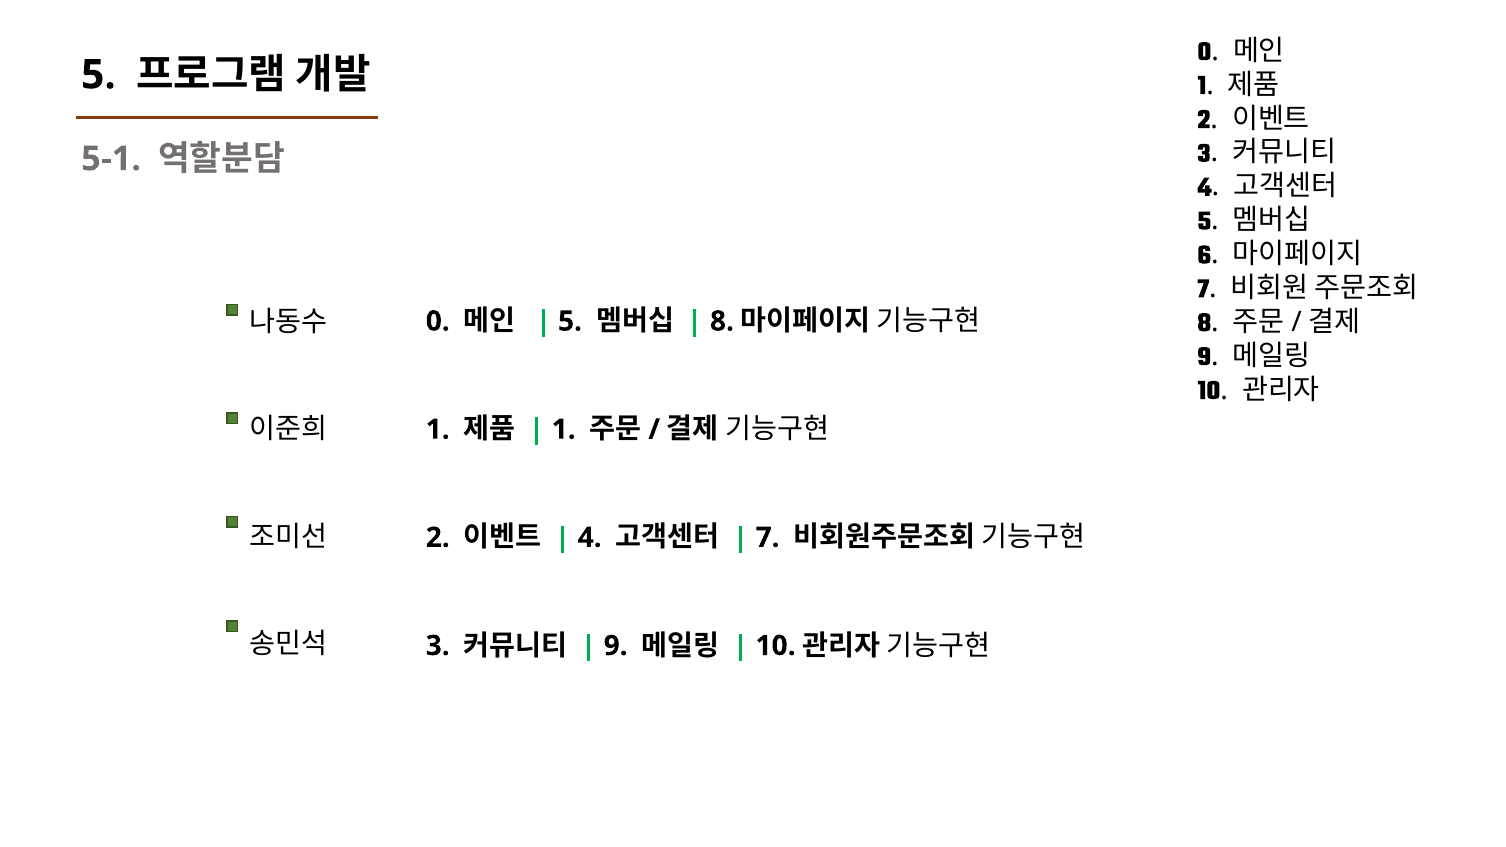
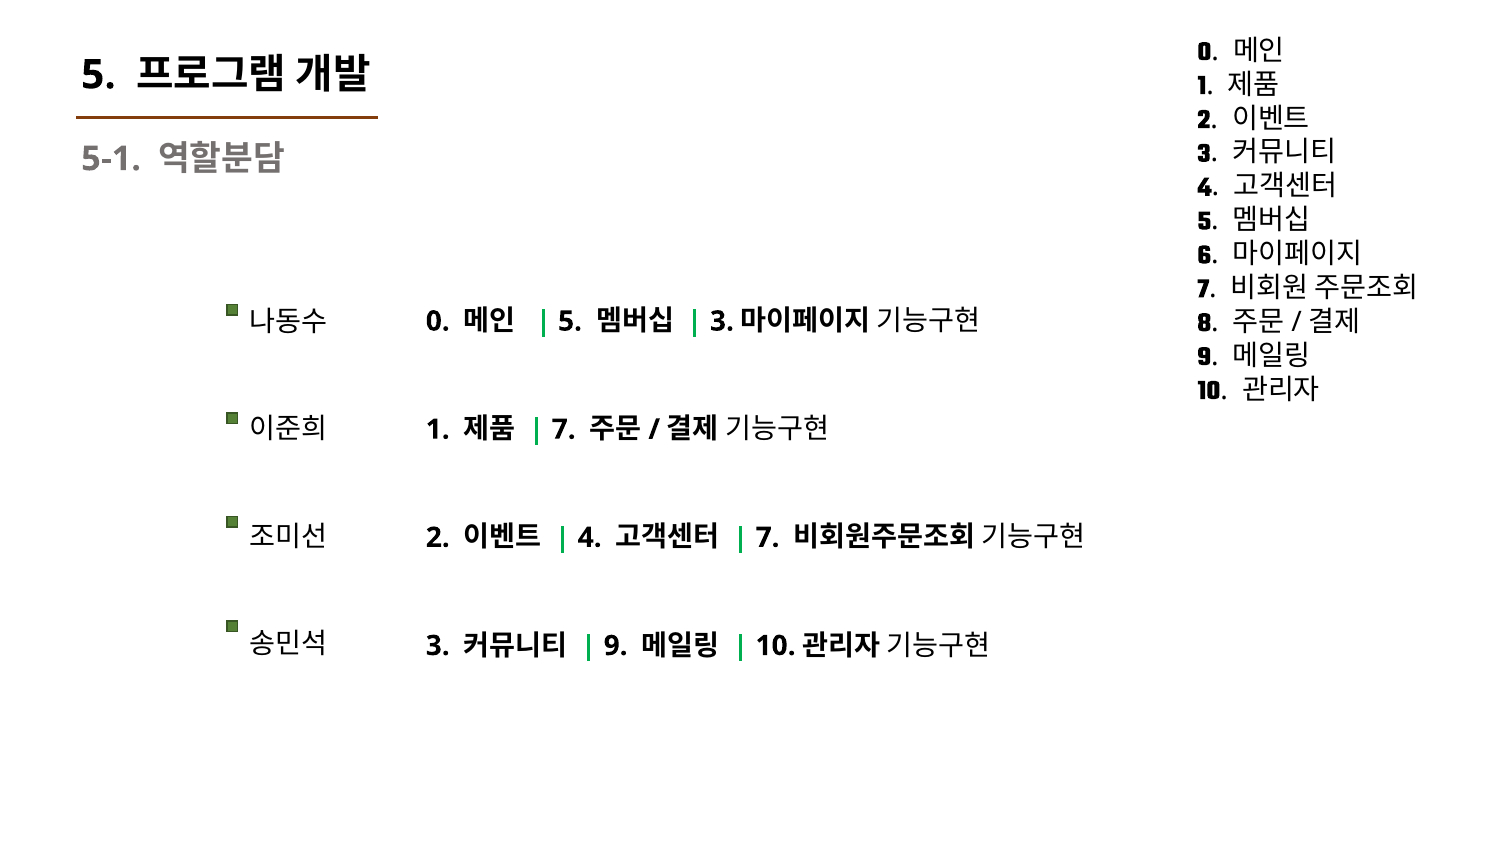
8 at (722, 321): 8 -> 3
1 at (564, 429): 1 -> 7
